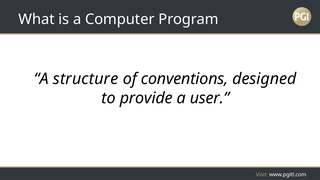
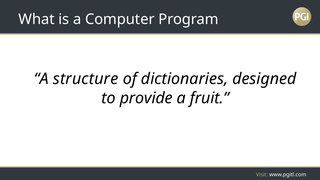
conventions: conventions -> dictionaries
user: user -> fruit
